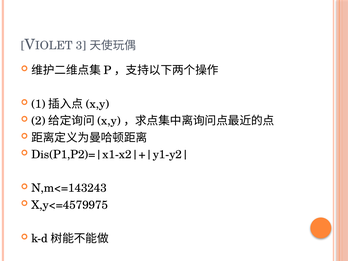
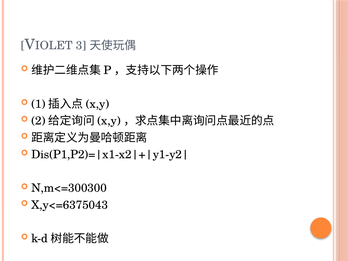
N,m<=143243: N,m<=143243 -> N,m<=300300
X,y<=4579975: X,y<=4579975 -> X,y<=6375043
